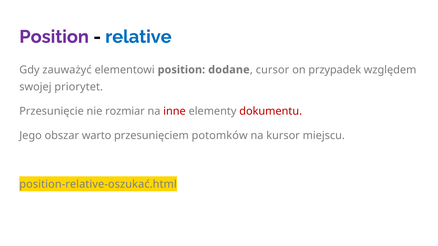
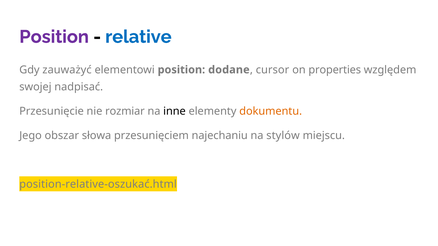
przypadek: przypadek -> properties
priorytet: priorytet -> nadpisać
inne colour: red -> black
dokumentu colour: red -> orange
warto: warto -> słowa
potomków: potomków -> najechaniu
kursor: kursor -> stylów
